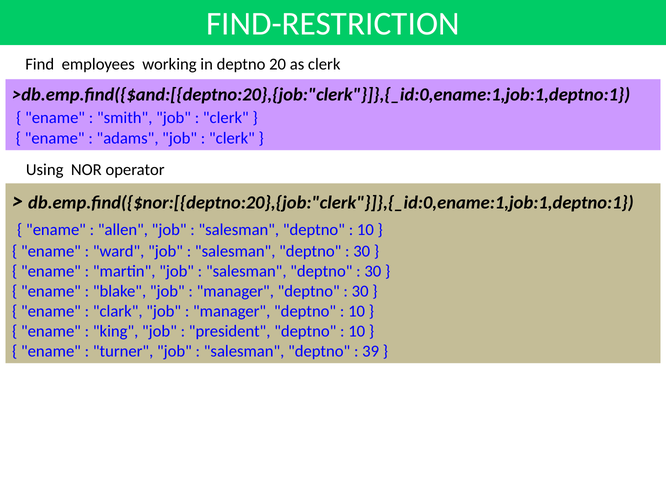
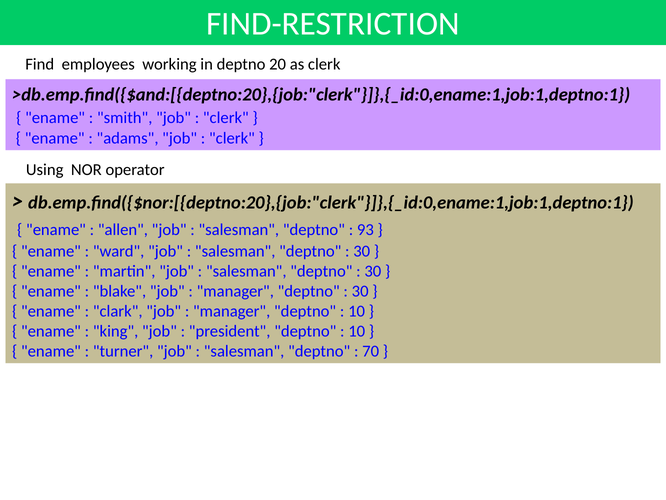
10 at (365, 230): 10 -> 93
39: 39 -> 70
